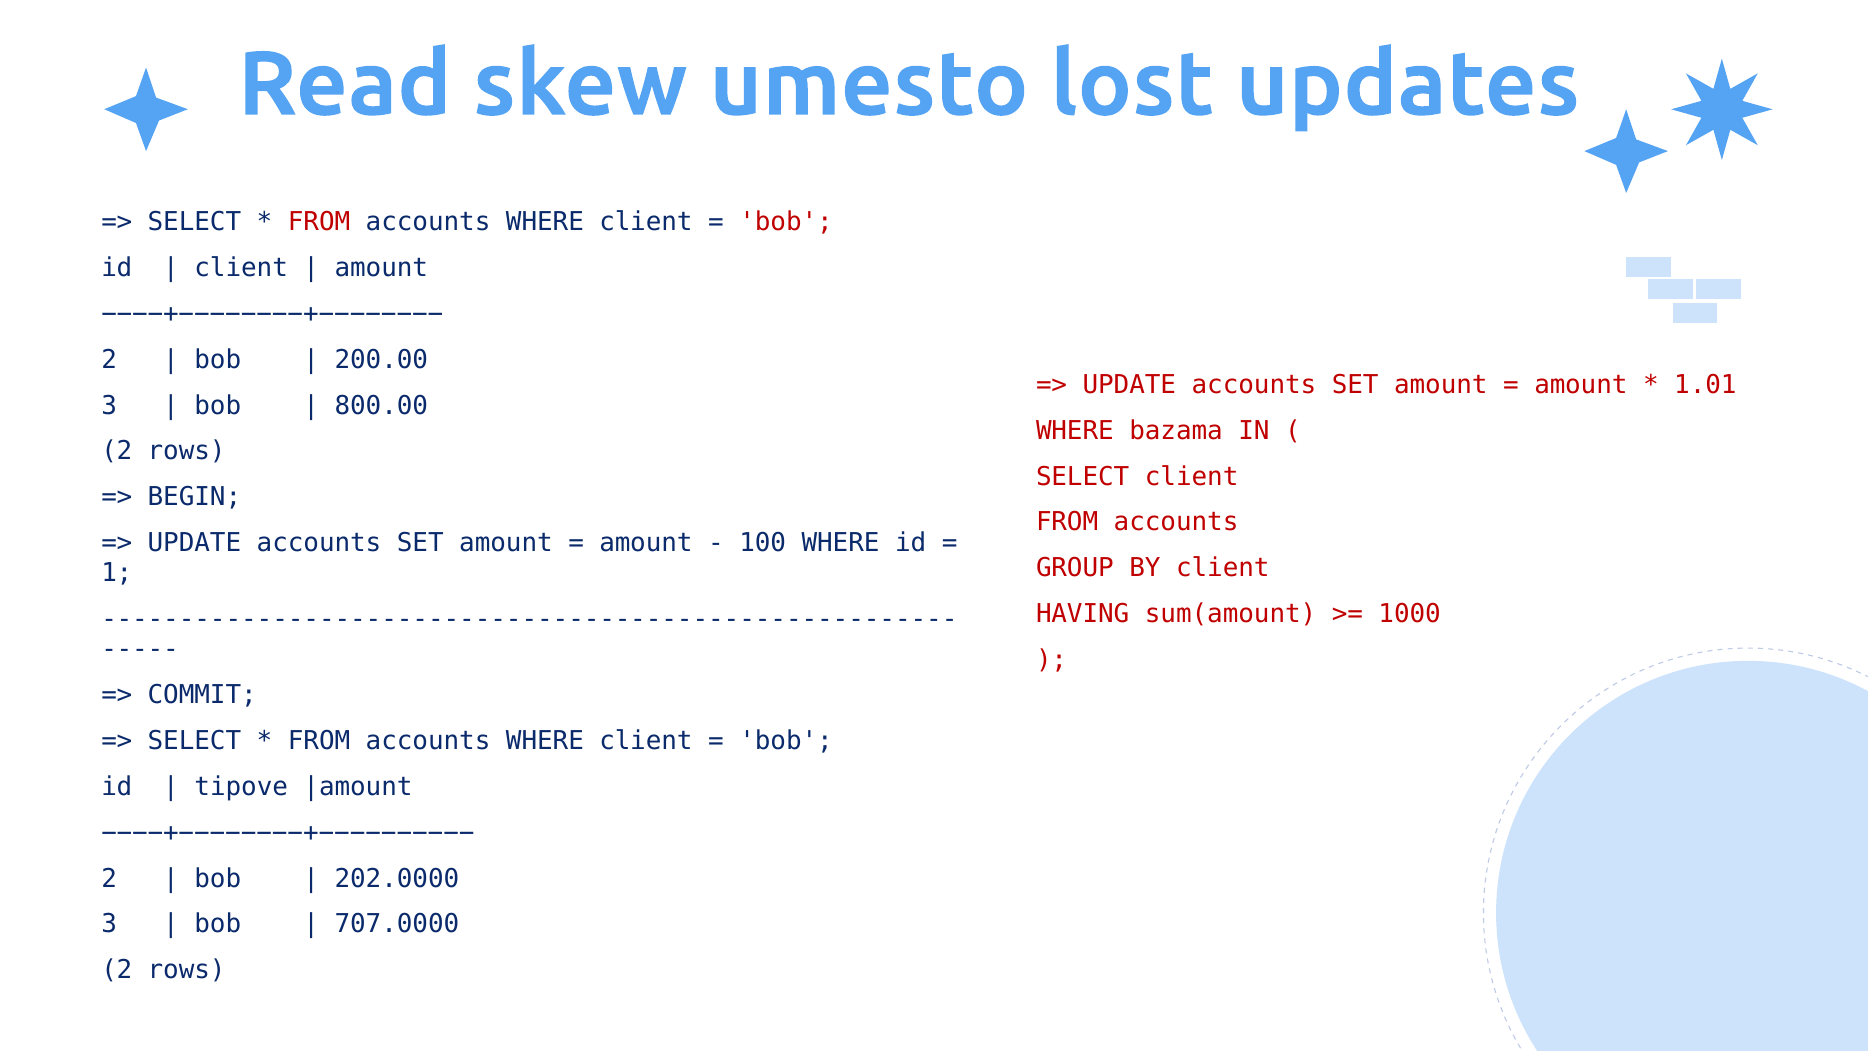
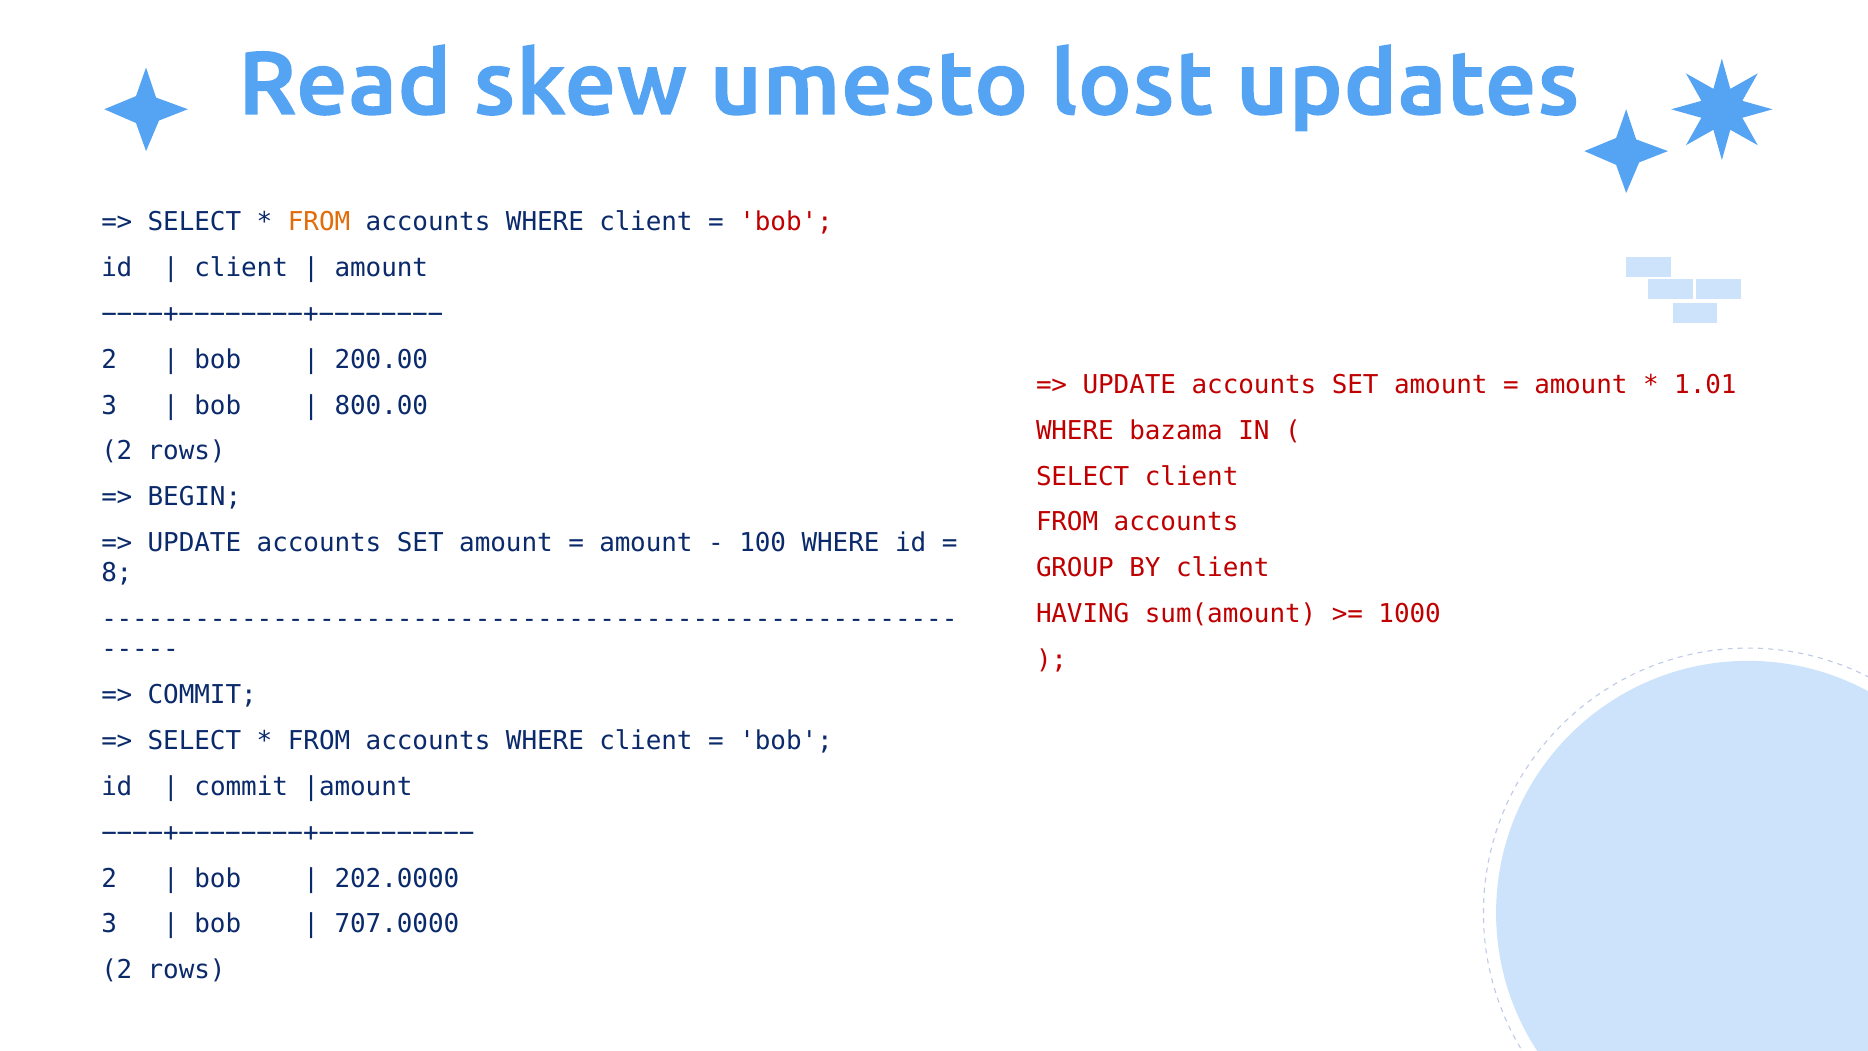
FROM at (319, 222) colour: red -> orange
1: 1 -> 8
tipove at (241, 787): tipove -> commit
